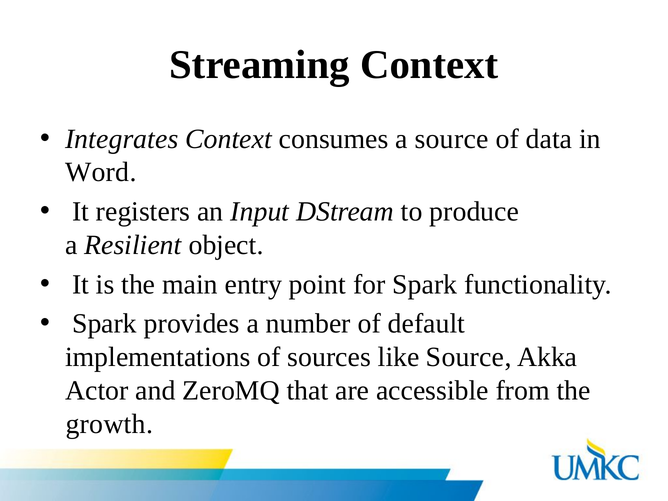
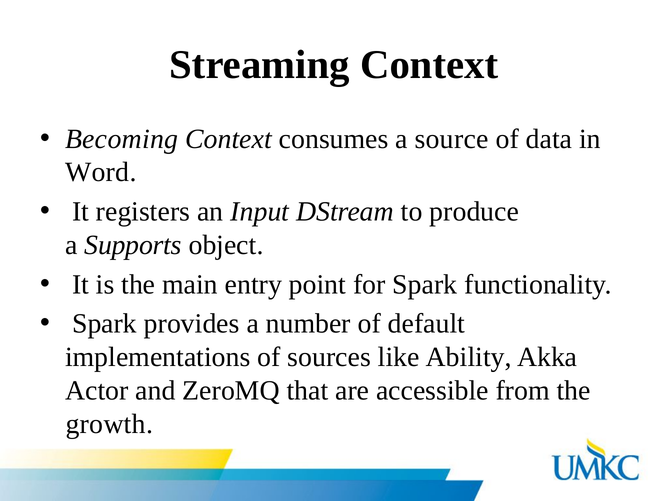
Integrates: Integrates -> Becoming
Resilient: Resilient -> Supports
like Source: Source -> Ability
